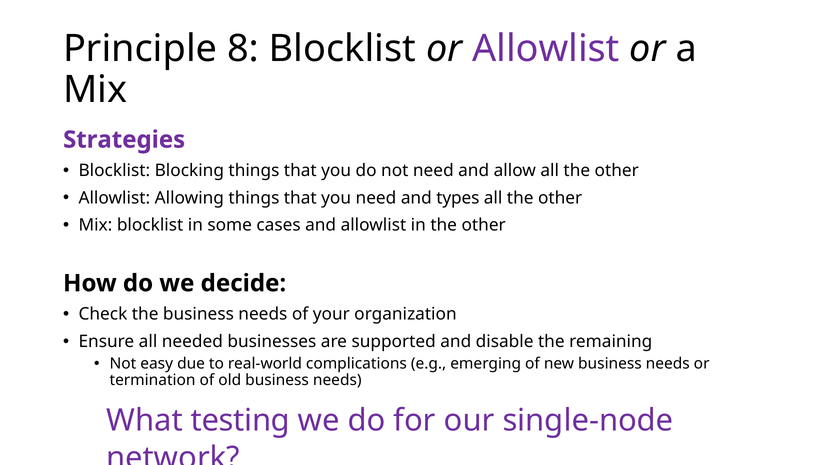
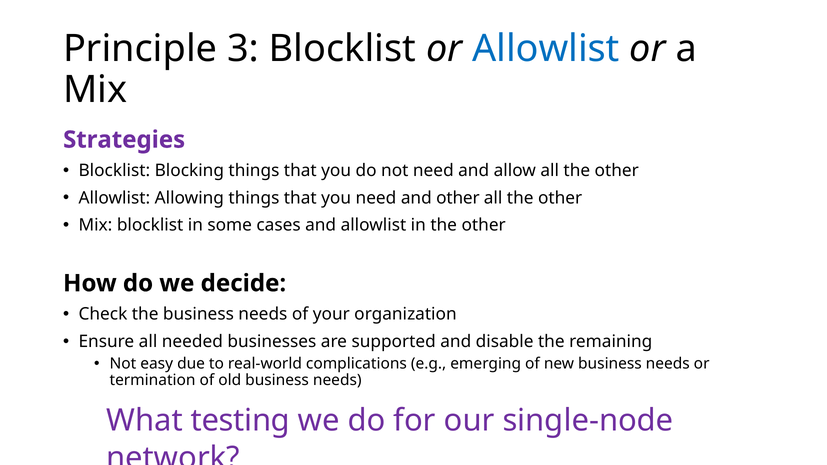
8: 8 -> 3
Allowlist at (546, 49) colour: purple -> blue
and types: types -> other
